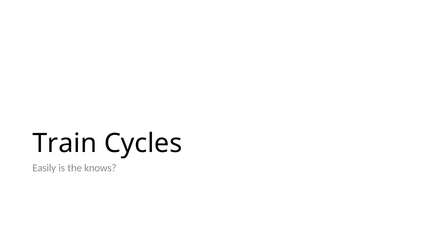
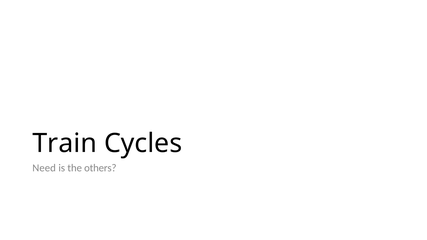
Easily: Easily -> Need
knows: knows -> others
